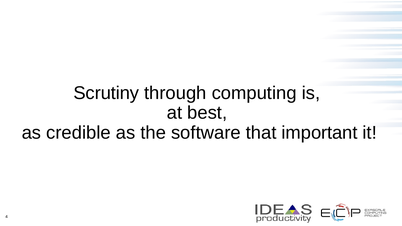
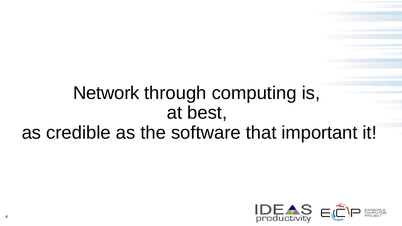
Scrutiny: Scrutiny -> Network
